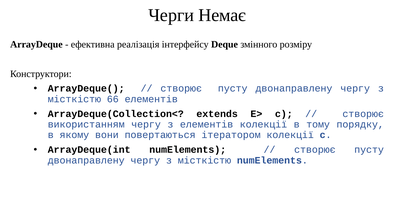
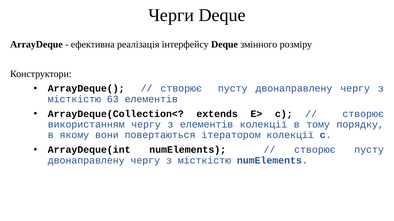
Черги Немає: Немає -> Deque
66: 66 -> 63
